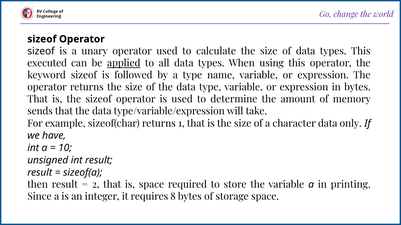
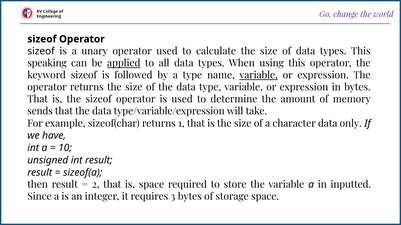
executed: executed -> speaking
variable at (259, 76) underline: none -> present
printing: printing -> inputted
8: 8 -> 3
